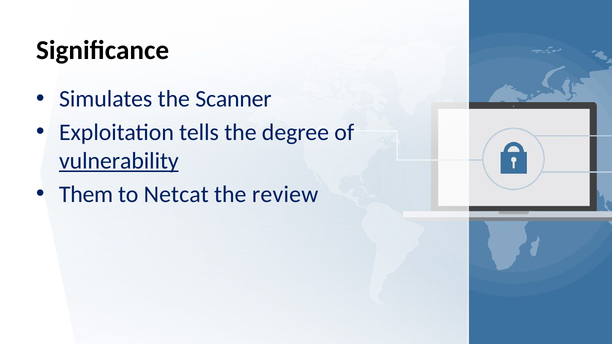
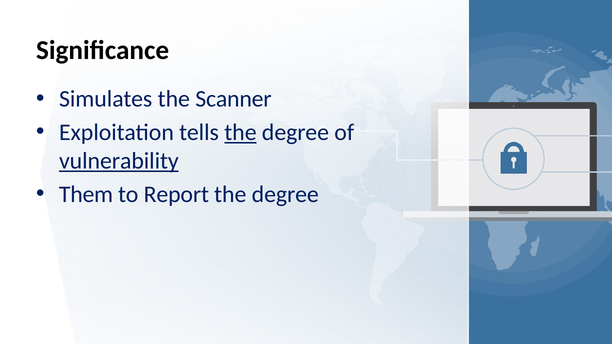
the at (240, 133) underline: none -> present
Netcat: Netcat -> Report
review at (285, 194): review -> degree
